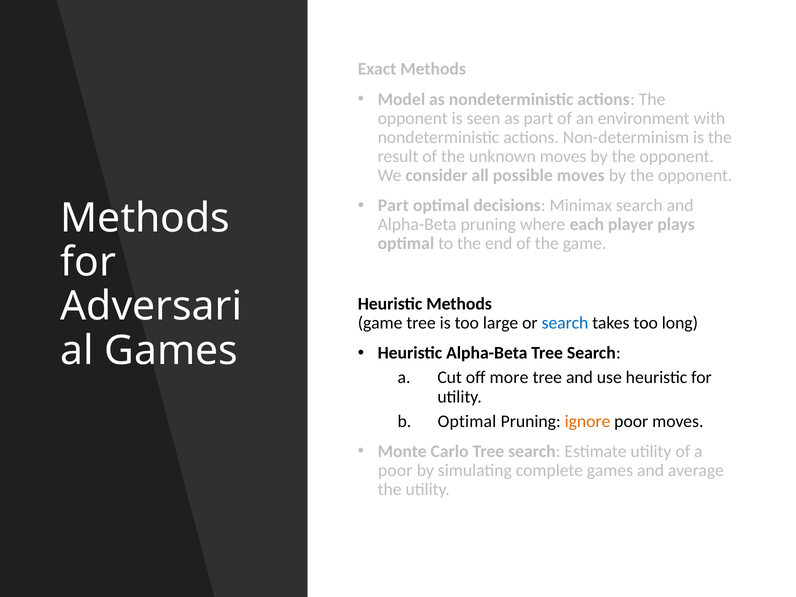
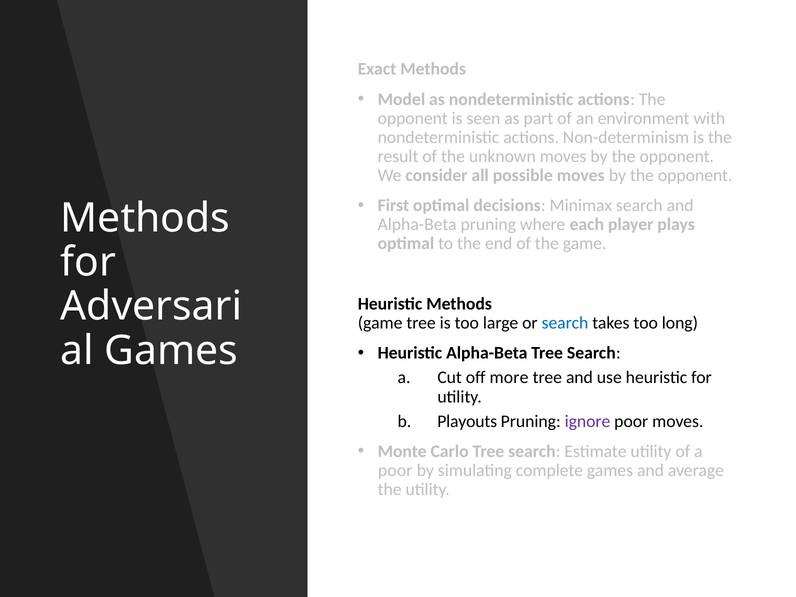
Part at (393, 206): Part -> First
Optimal at (467, 421): Optimal -> Playouts
ignore colour: orange -> purple
